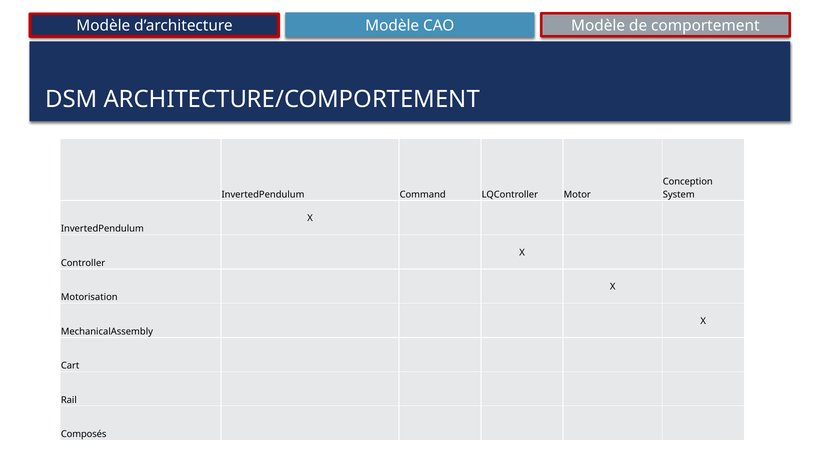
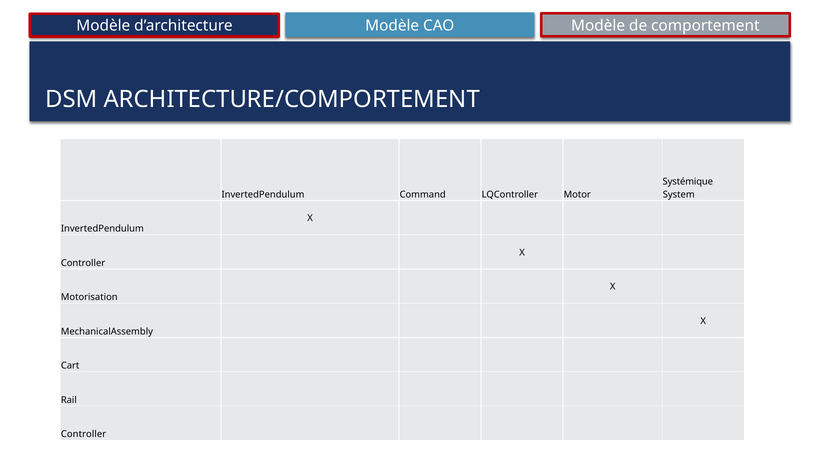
Conception: Conception -> Systémique
Composés at (84, 434): Composés -> Controller
